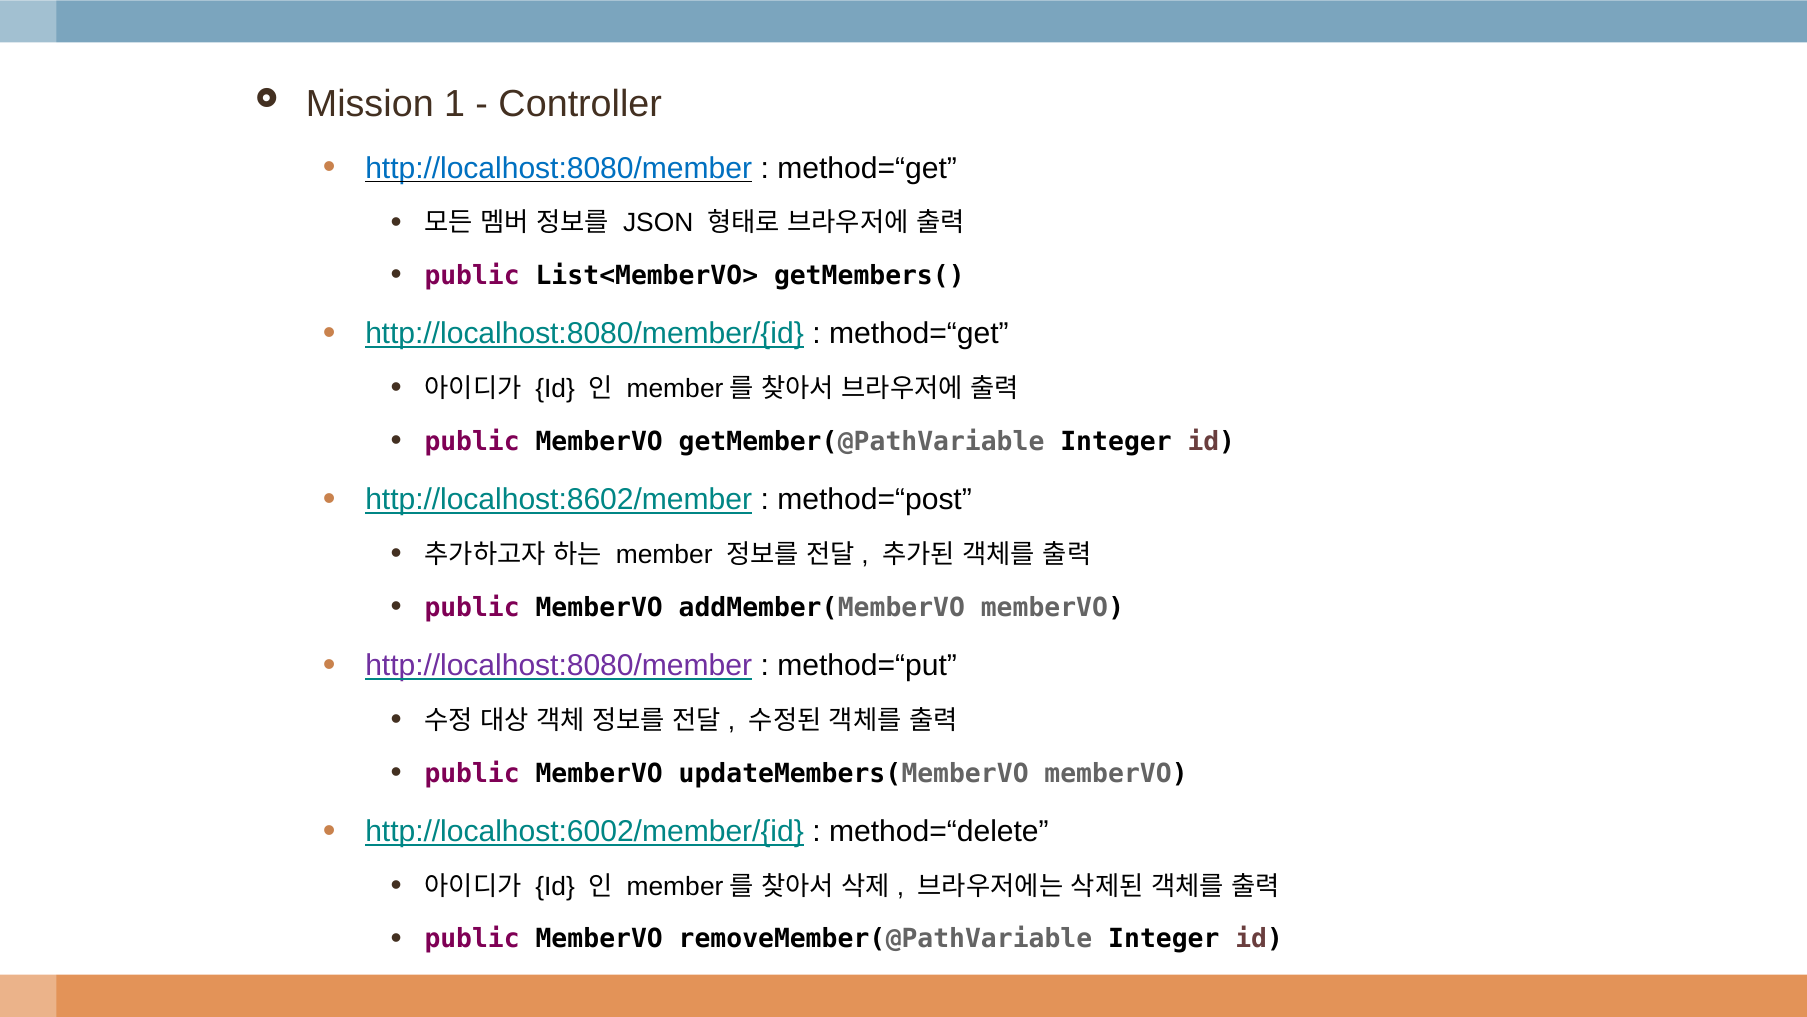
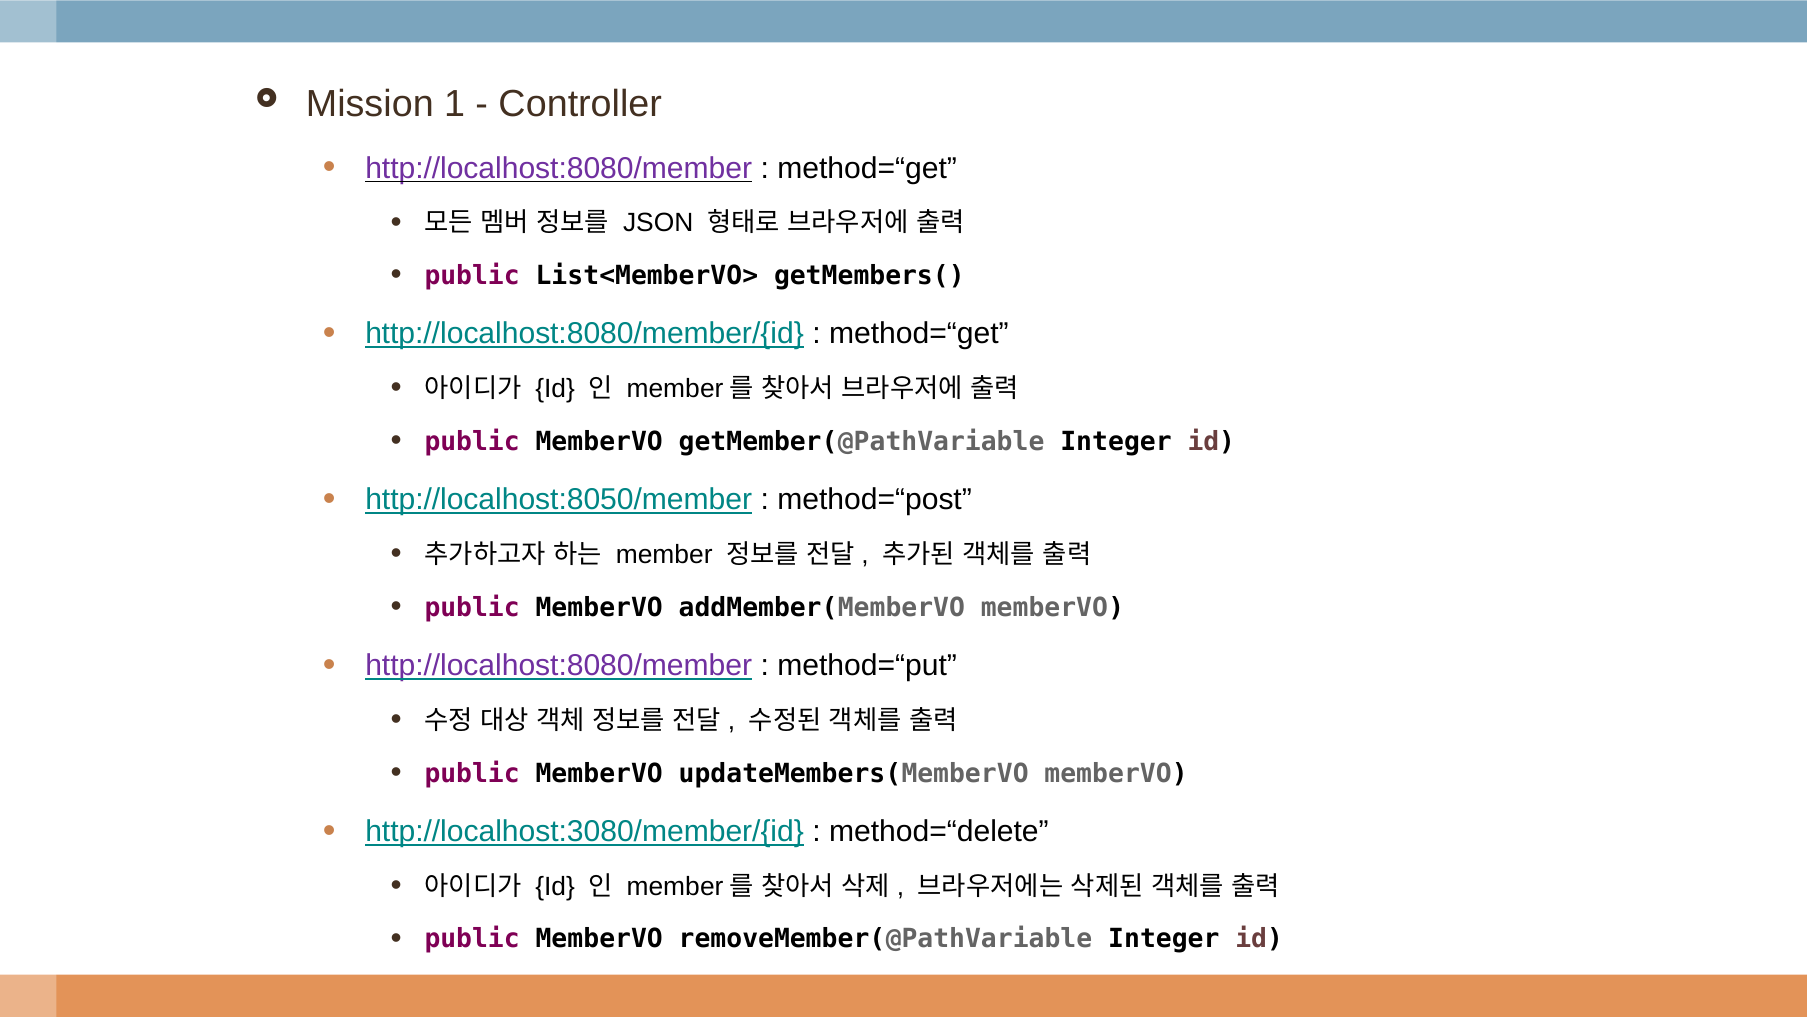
http://localhost:8080/member at (559, 168) colour: blue -> purple
http://localhost:8602/member: http://localhost:8602/member -> http://localhost:8050/member
http://localhost:6002/member/{id: http://localhost:6002/member/{id -> http://localhost:3080/member/{id
